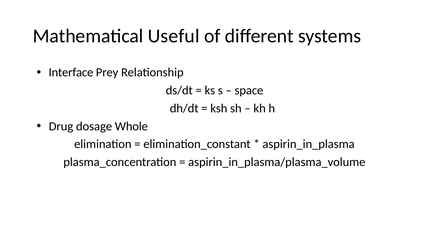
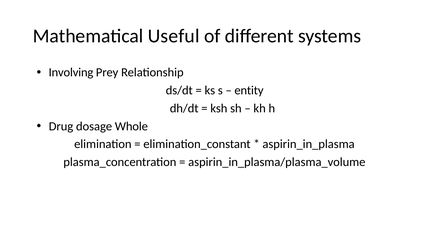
Interface: Interface -> Involving
space: space -> entity
